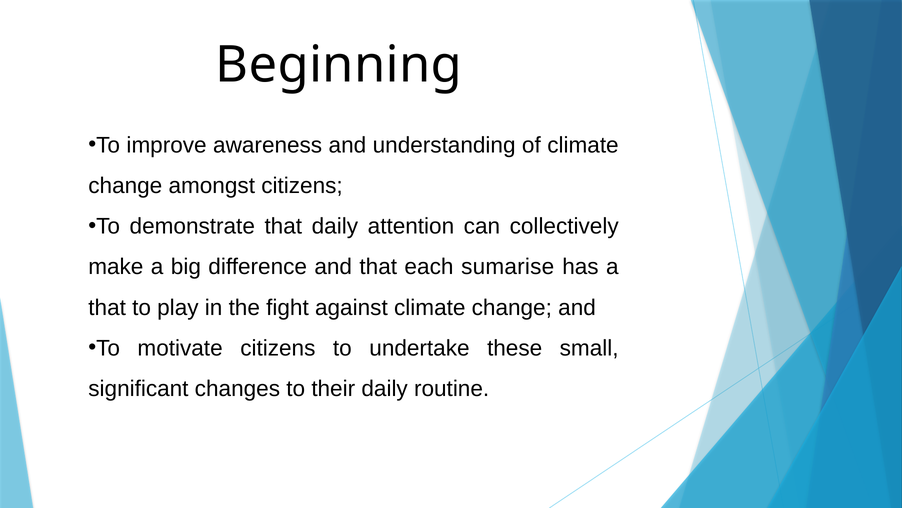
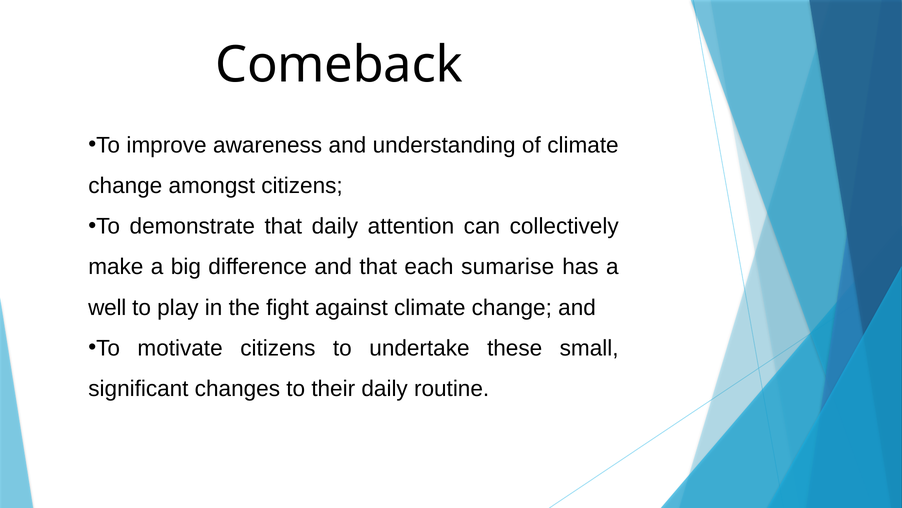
Beginning: Beginning -> Comeback
that at (107, 307): that -> well
